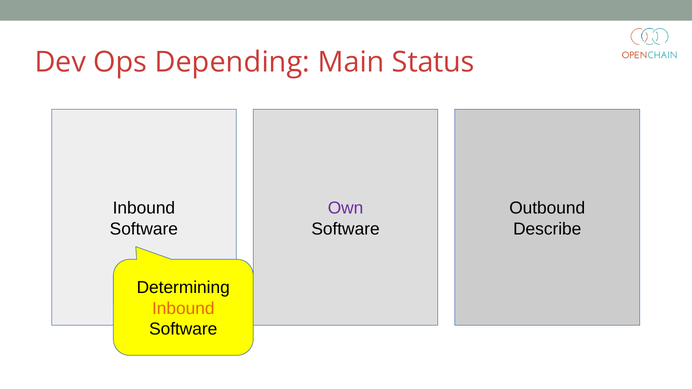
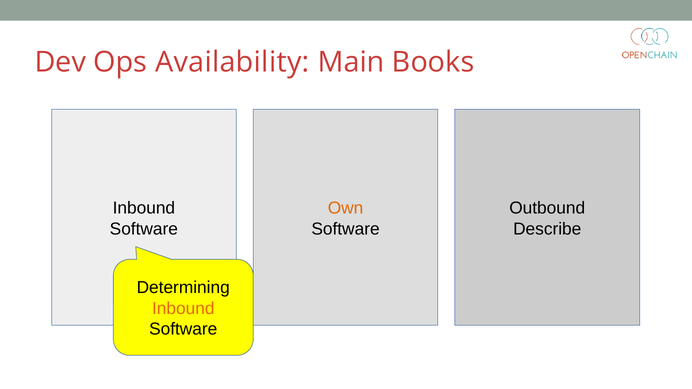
Depending: Depending -> Availability
Status: Status -> Books
Own colour: purple -> orange
